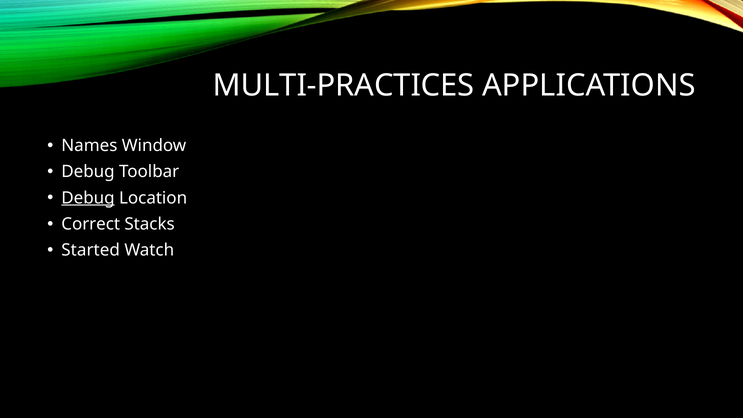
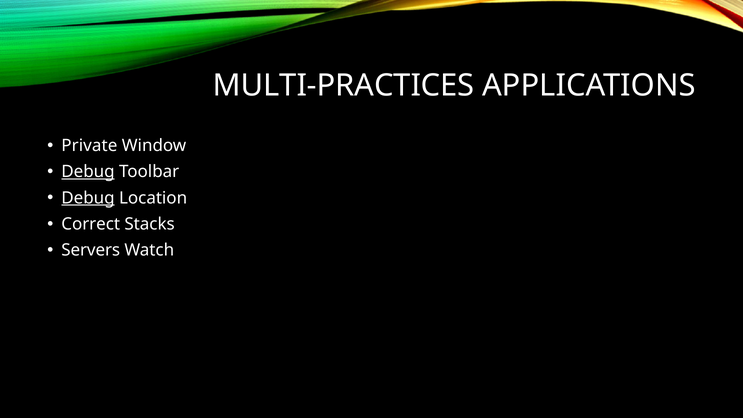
Names: Names -> Private
Debug at (88, 172) underline: none -> present
Started: Started -> Servers
